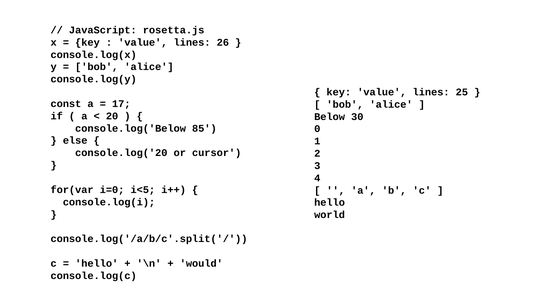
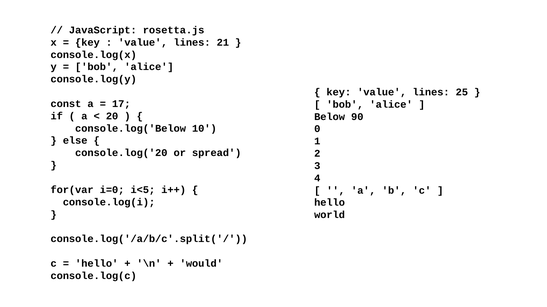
26: 26 -> 21
30: 30 -> 90
85: 85 -> 10
cursor: cursor -> spread
